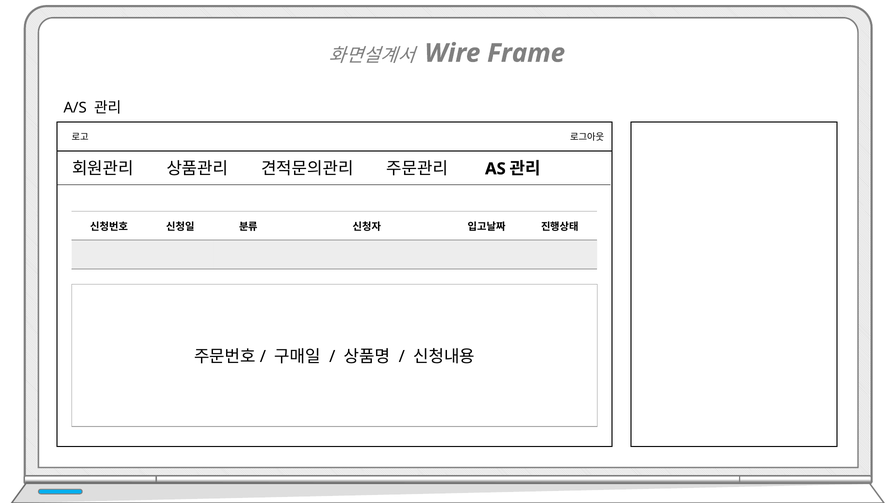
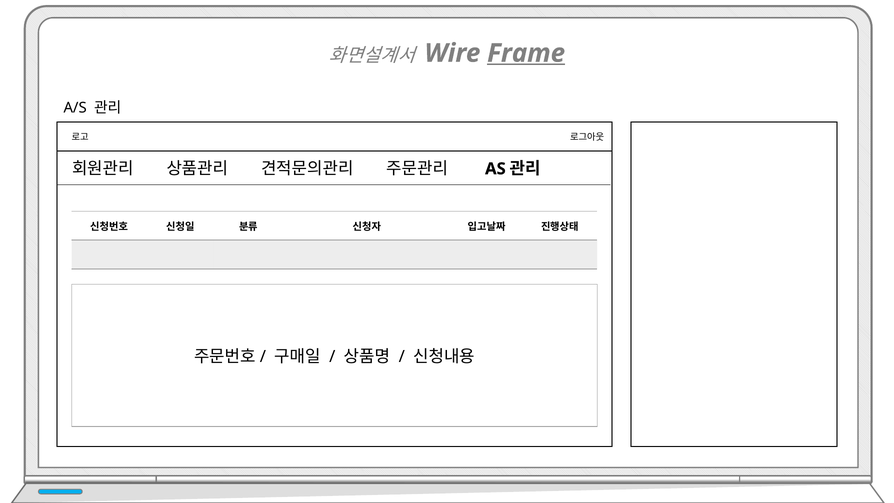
Frame underline: none -> present
